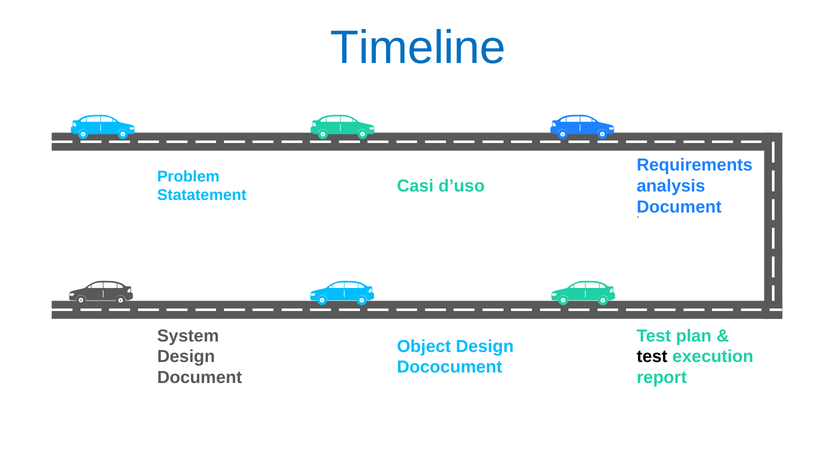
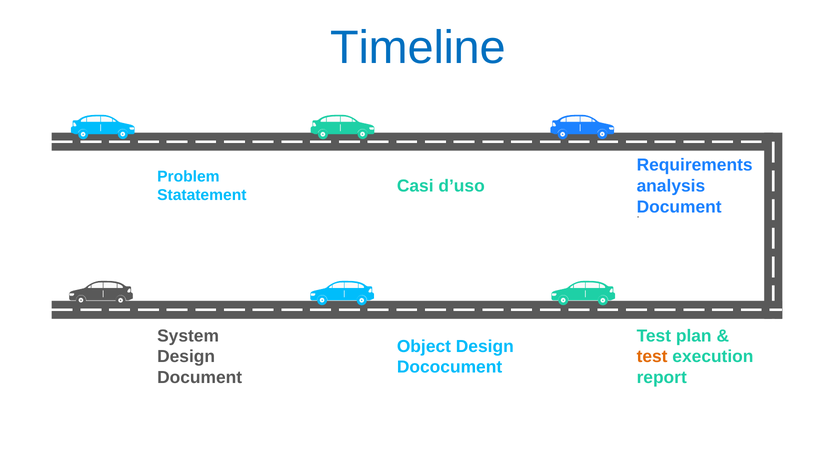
test at (652, 357) colour: black -> orange
